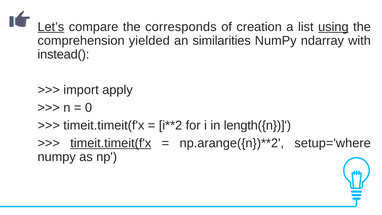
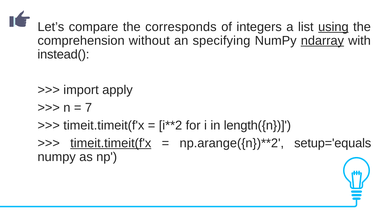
Let’s underline: present -> none
creation: creation -> integers
yielded: yielded -> without
similarities: similarities -> specifying
ndarray underline: none -> present
0: 0 -> 7
setup='where: setup='where -> setup='equals
